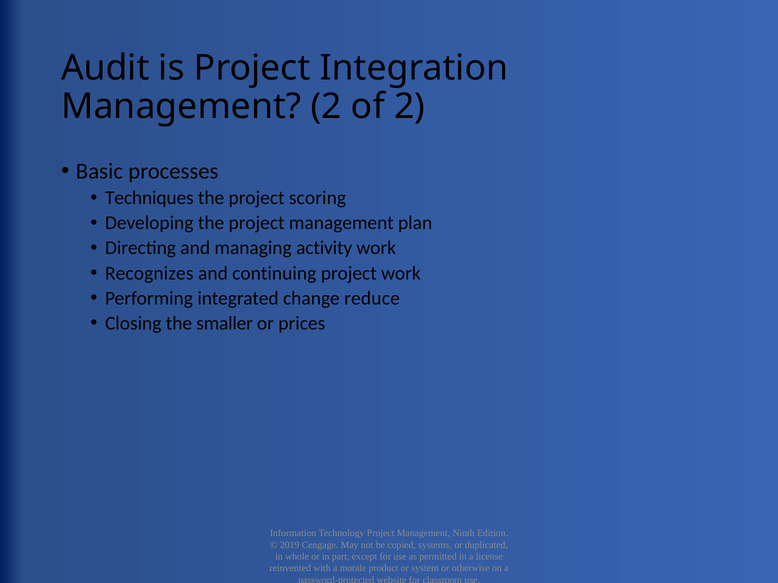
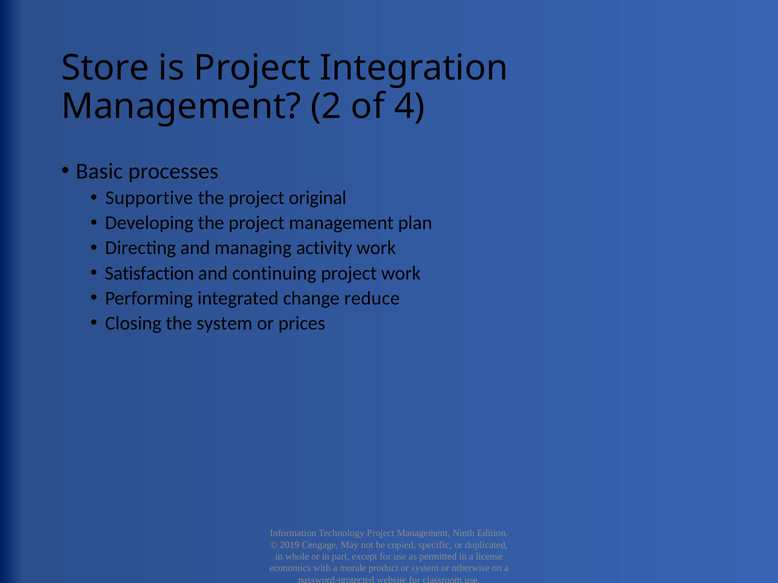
Audit: Audit -> Store
of 2: 2 -> 4
Techniques: Techniques -> Supportive
scoring: scoring -> original
Recognizes: Recognizes -> Satisfaction
the smaller: smaller -> system
systems: systems -> specific
reinvented: reinvented -> economics
